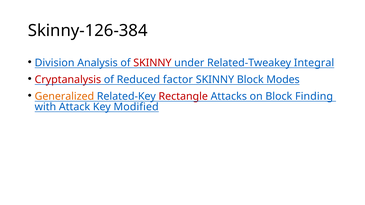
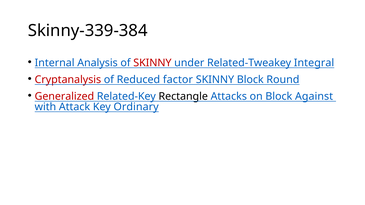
Skinny-126-384: Skinny-126-384 -> Skinny-339-384
Division: Division -> Internal
Modes: Modes -> Round
Generalized colour: orange -> red
Rectangle colour: red -> black
Finding: Finding -> Against
Modified: Modified -> Ordinary
